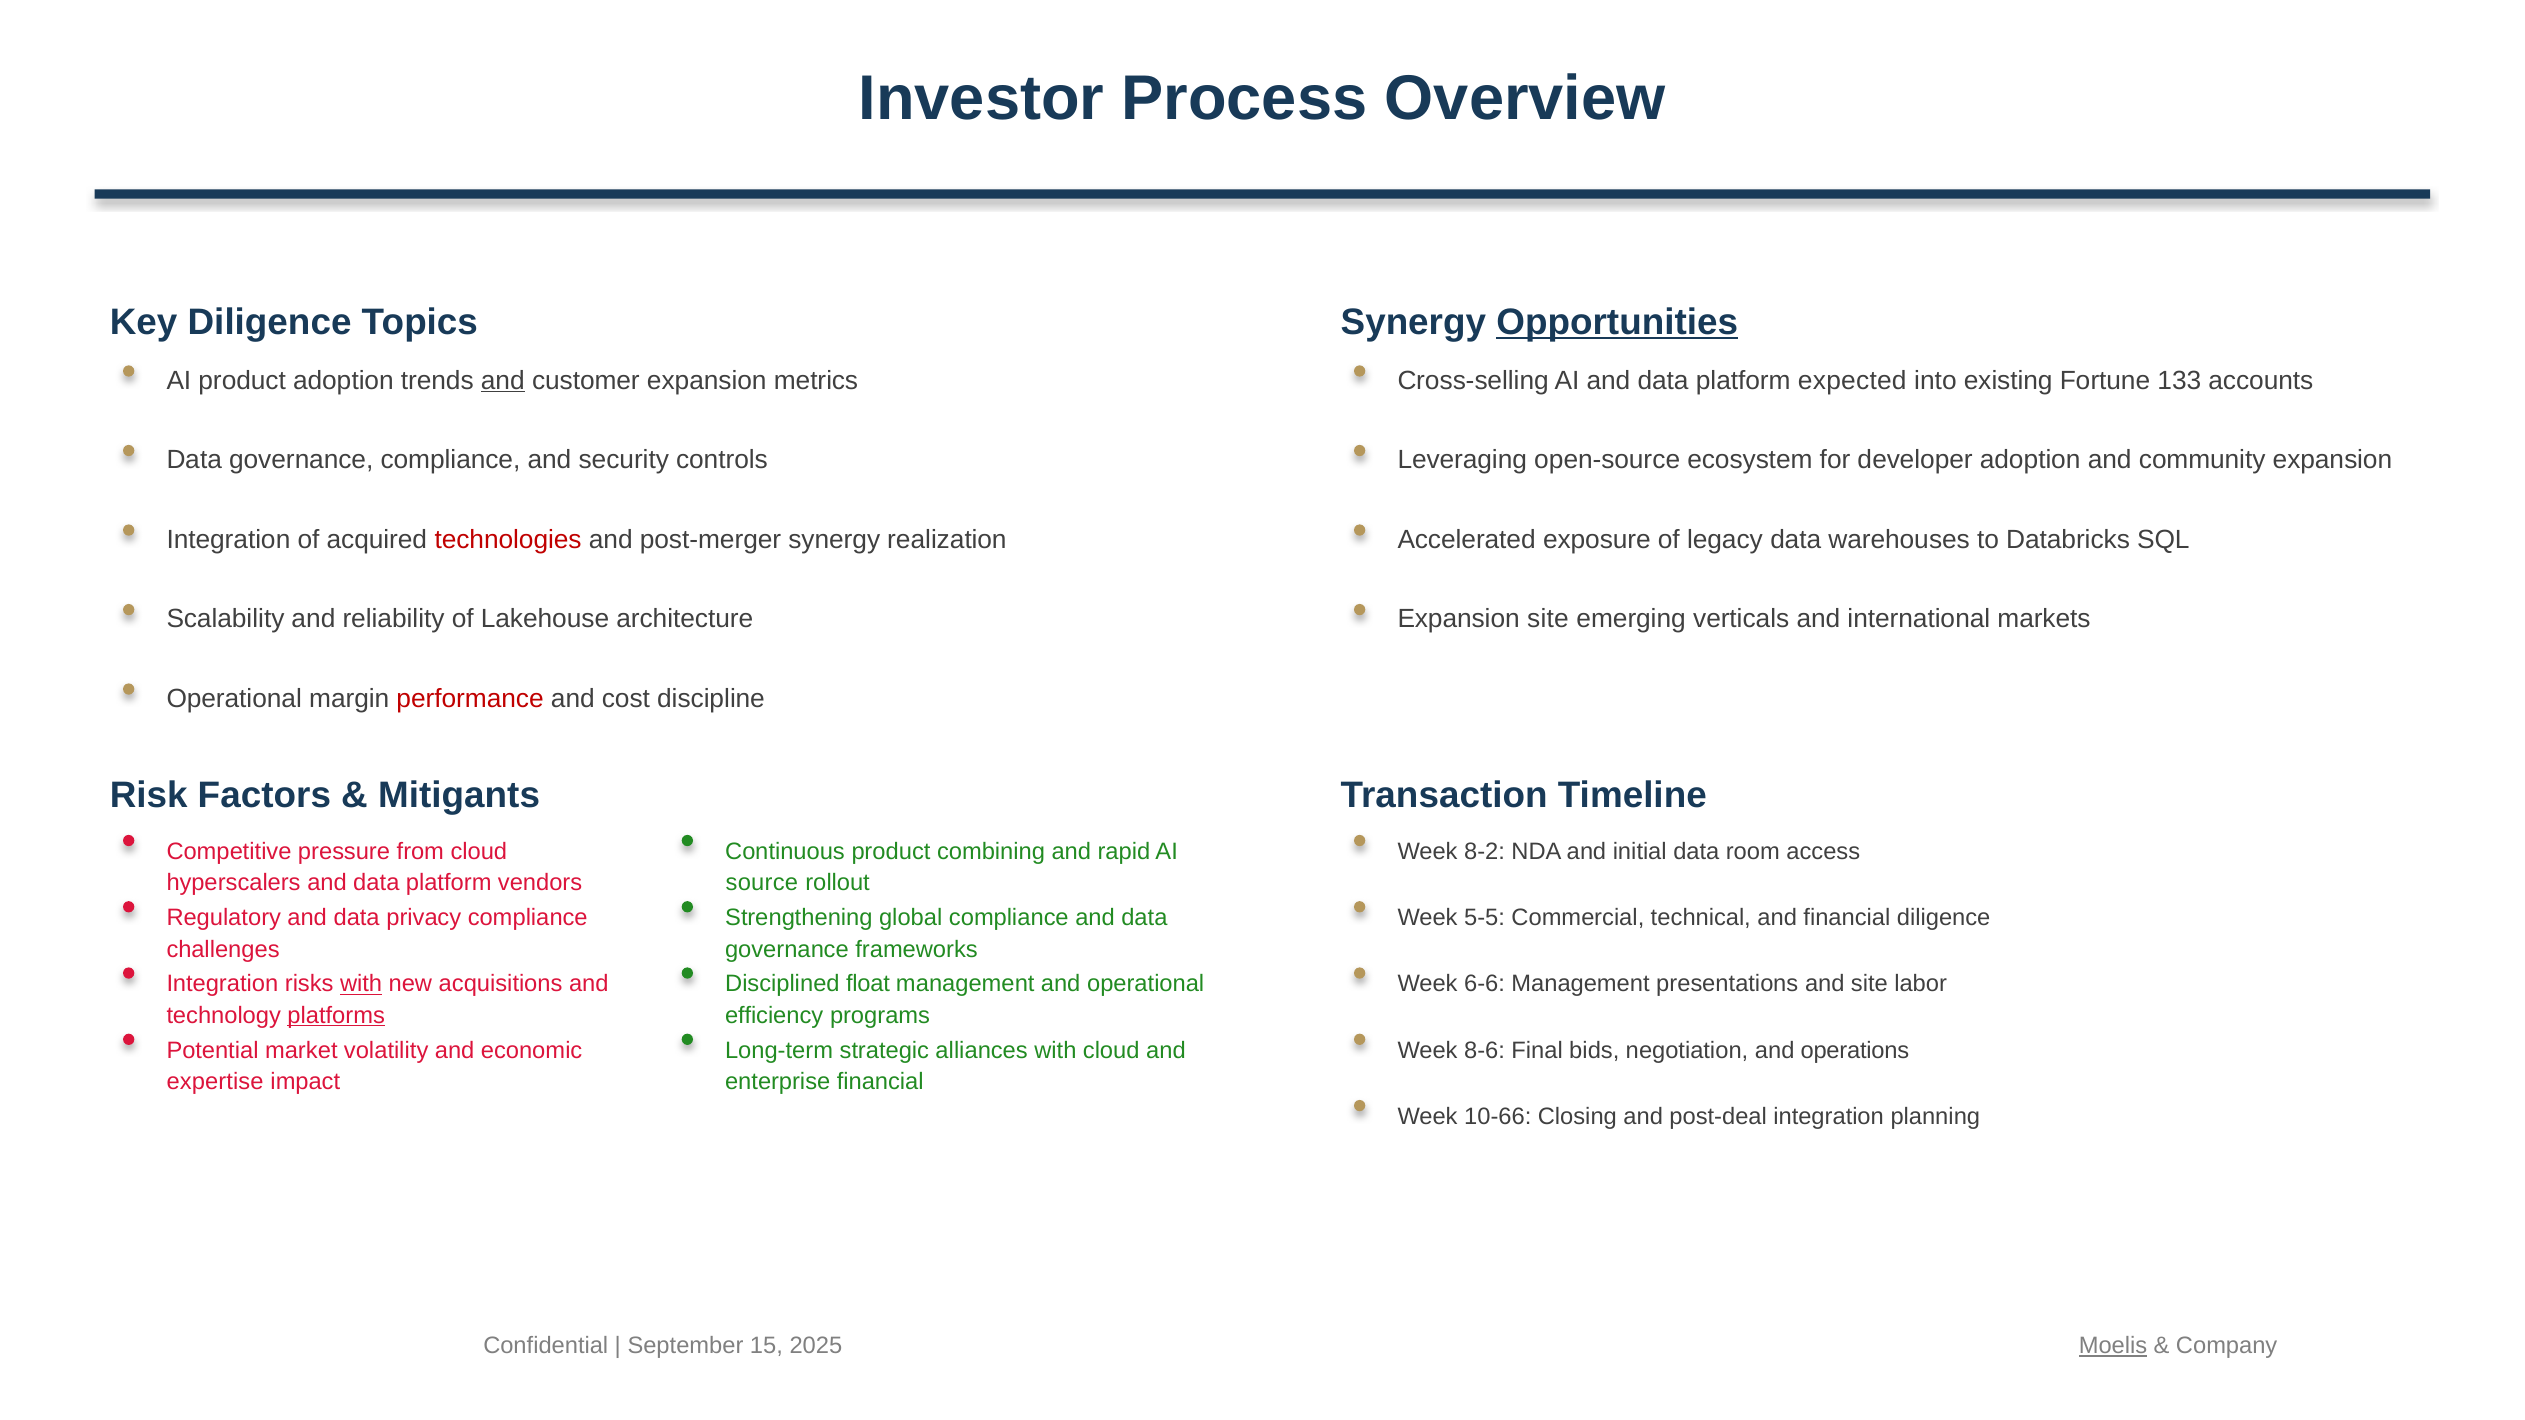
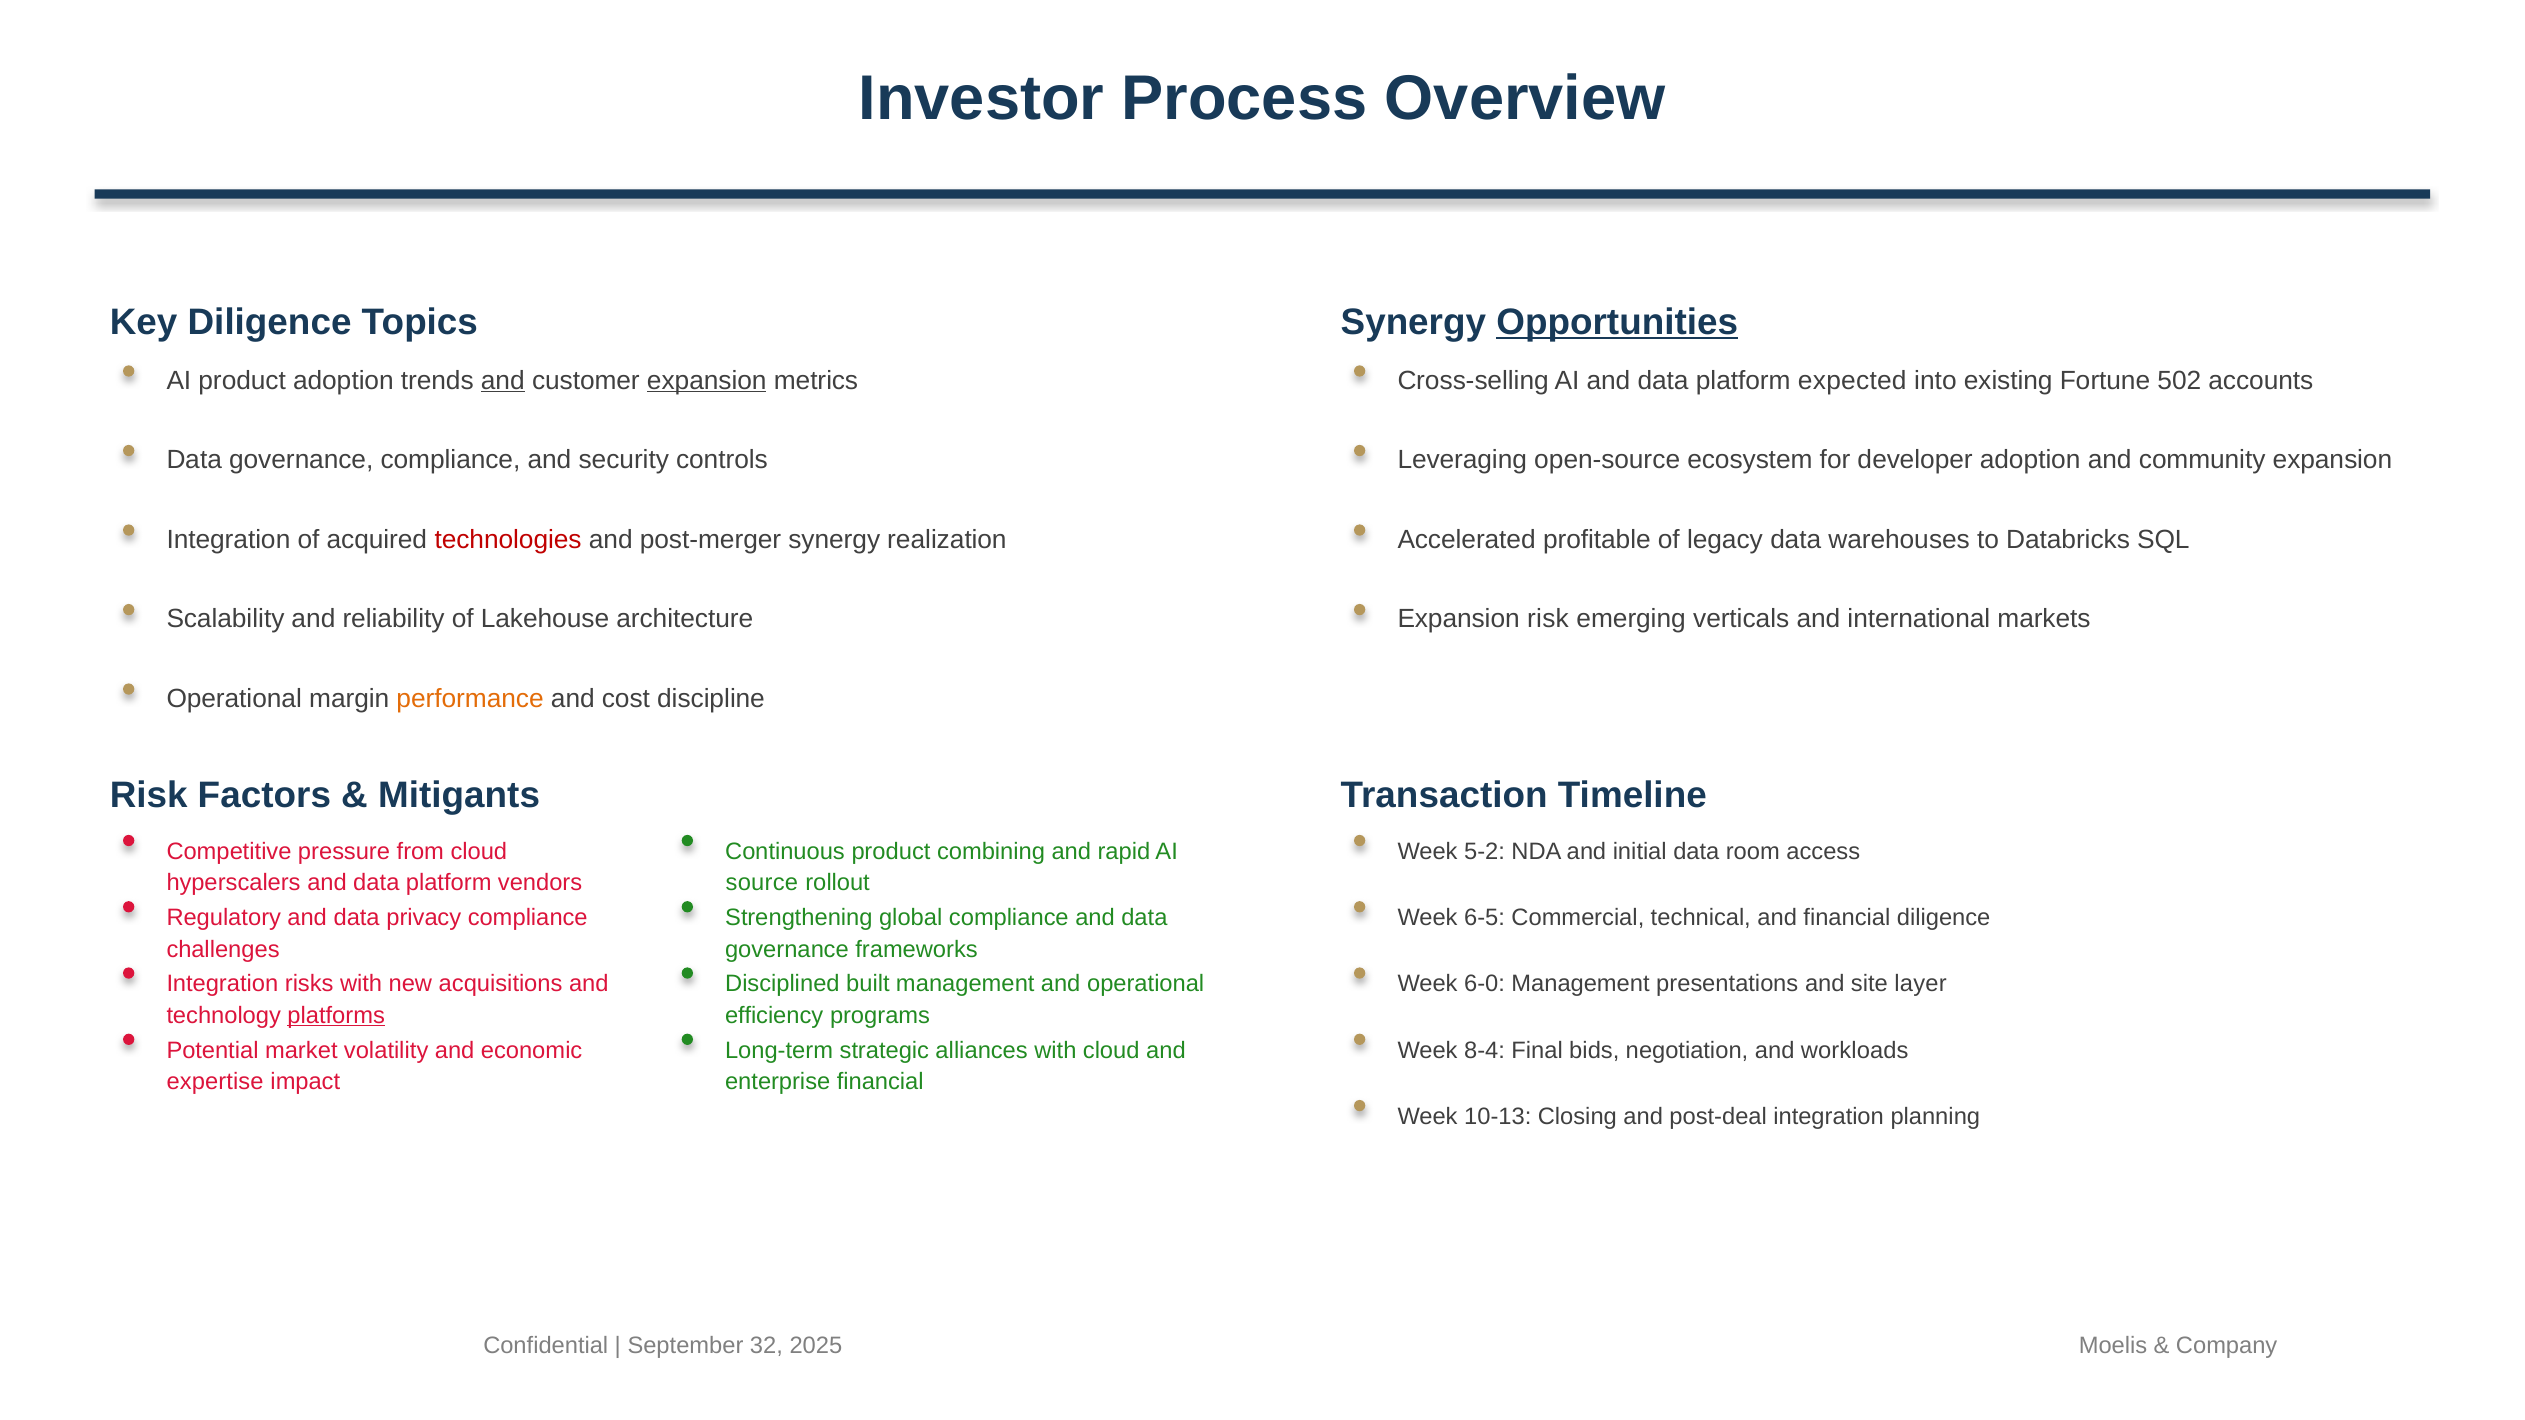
expansion at (707, 380) underline: none -> present
133: 133 -> 502
exposure: exposure -> profitable
Expansion site: site -> risk
performance colour: red -> orange
8-2: 8-2 -> 5-2
5-5: 5-5 -> 6-5
with at (361, 984) underline: present -> none
float: float -> built
6-6: 6-6 -> 6-0
labor: labor -> layer
8-6: 8-6 -> 8-4
operations: operations -> workloads
10-66: 10-66 -> 10-13
15: 15 -> 32
Moelis underline: present -> none
